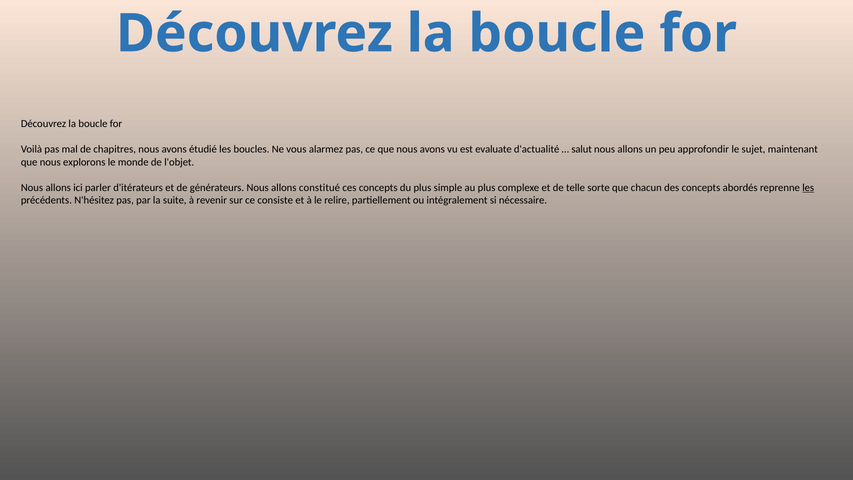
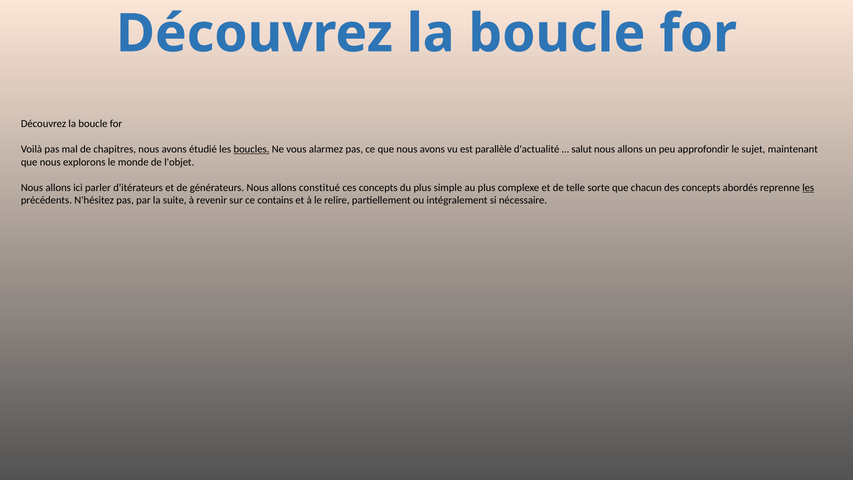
boucles underline: none -> present
evaluate: evaluate -> parallèle
consiste: consiste -> contains
